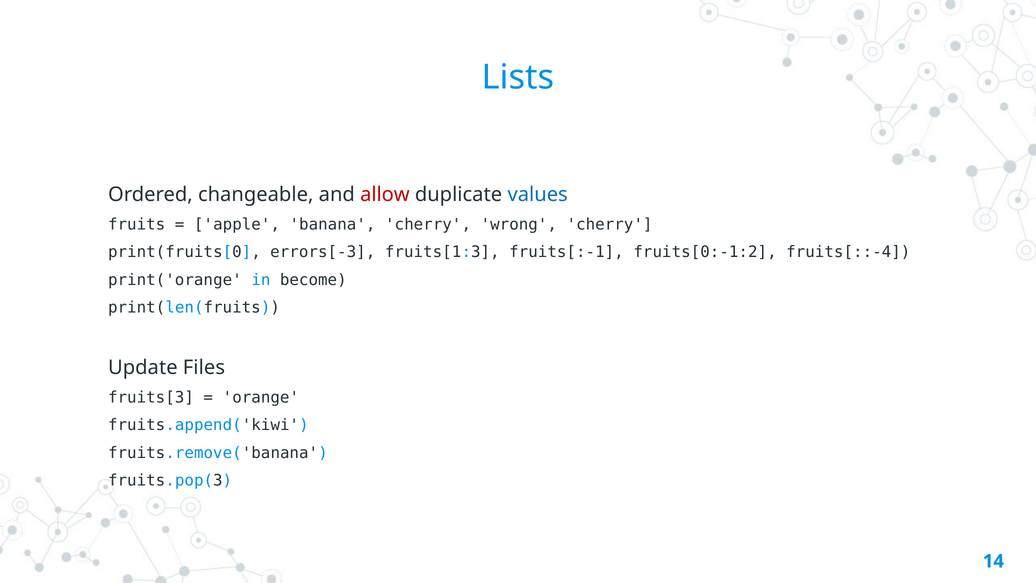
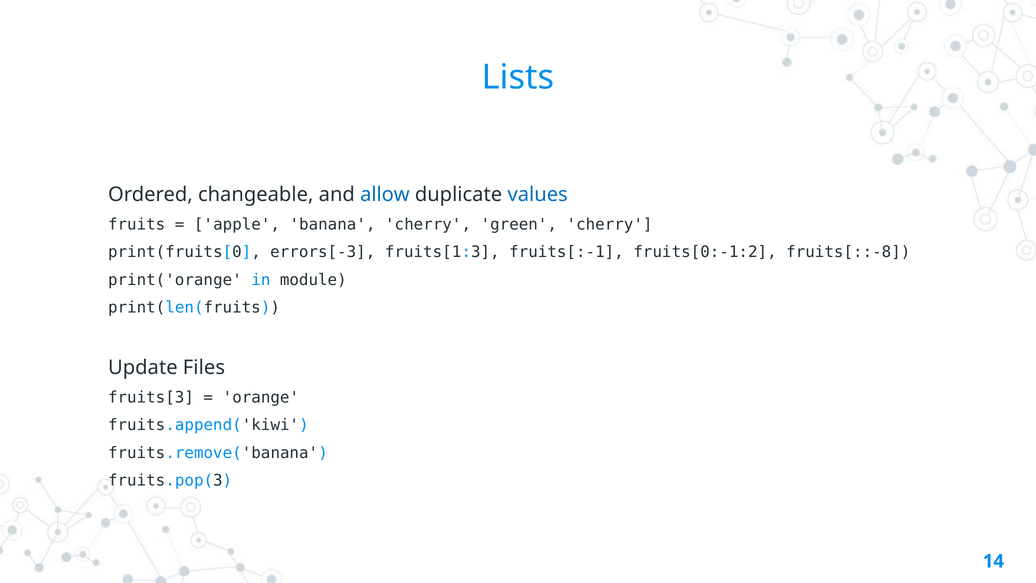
allow colour: red -> blue
wrong: wrong -> green
fruits[::-4: fruits[::-4 -> fruits[::-8
become: become -> module
